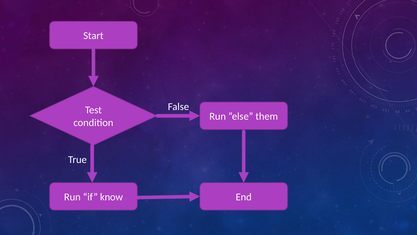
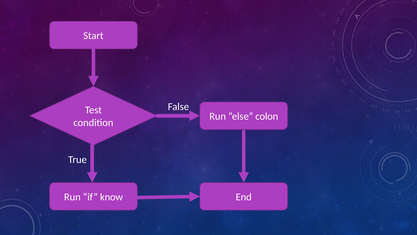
them: them -> colon
